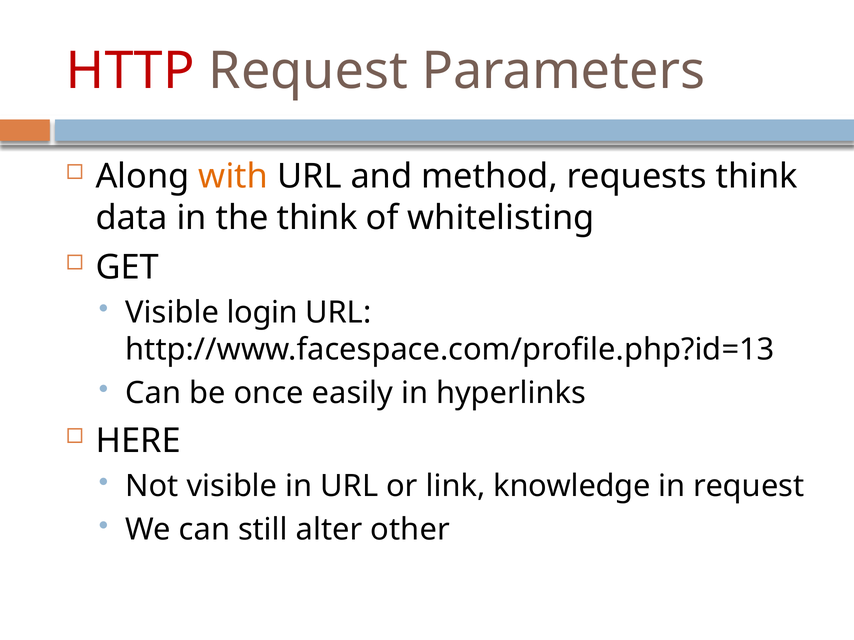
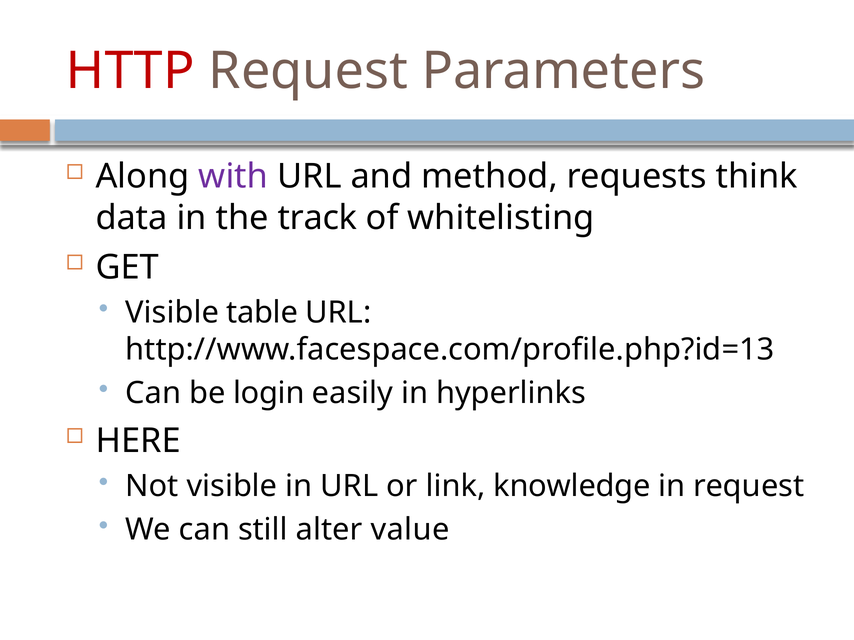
with colour: orange -> purple
the think: think -> track
login: login -> table
once: once -> login
other: other -> value
